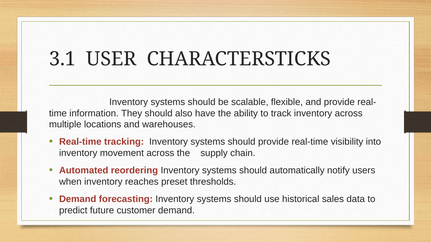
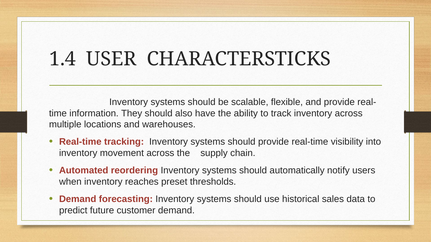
3.1: 3.1 -> 1.4
